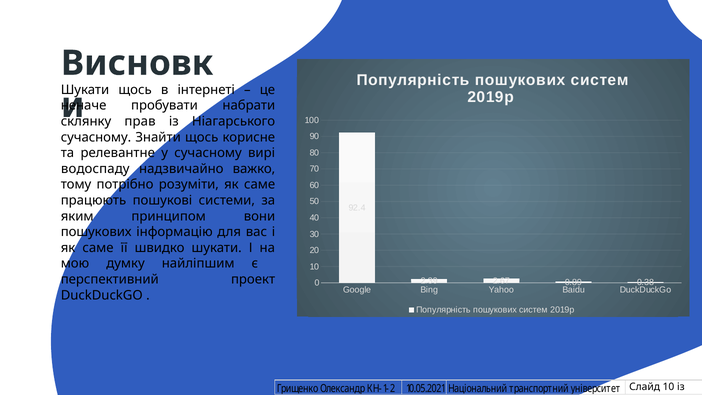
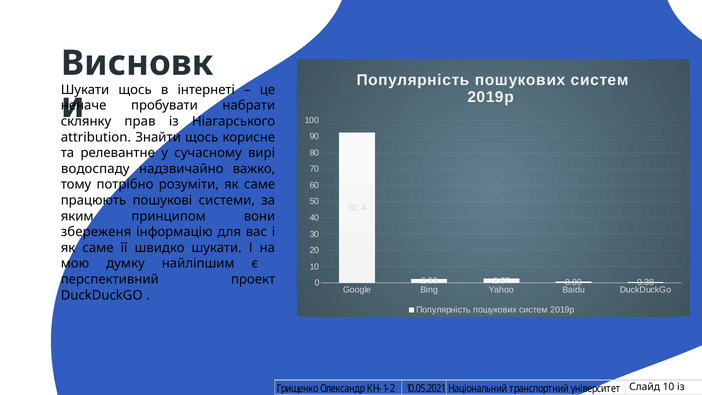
сучасному at (96, 137): сучасному -> attribution
пошукових at (96, 232): пошукових -> збереженя
